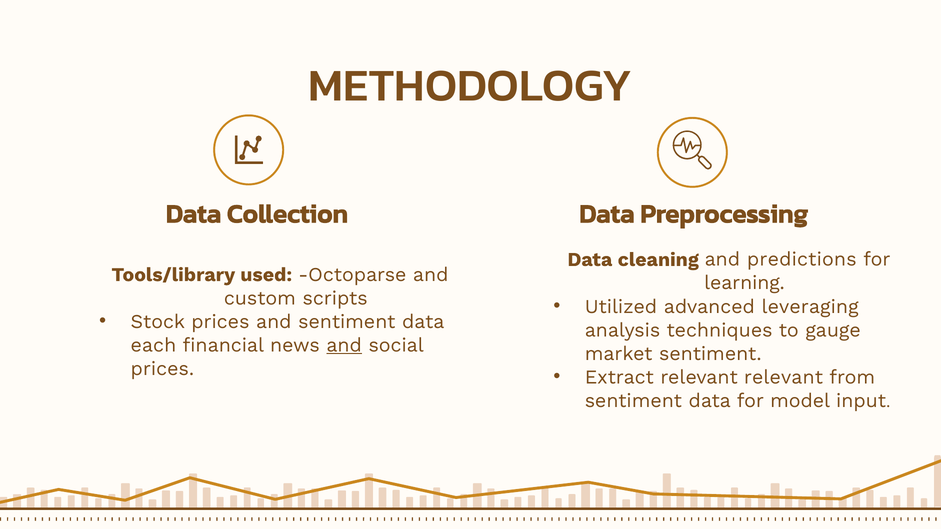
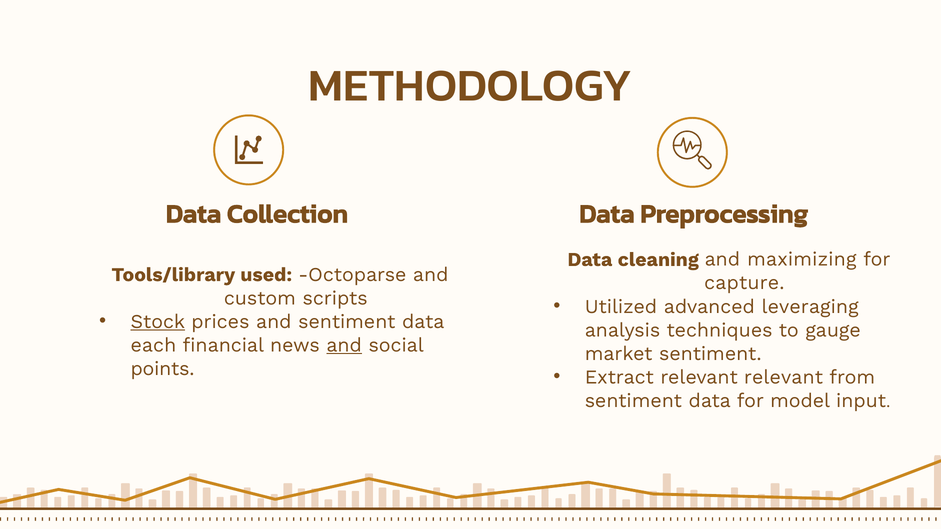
predictions: predictions -> maximizing
learning: learning -> capture
Stock underline: none -> present
prices at (162, 369): prices -> points
